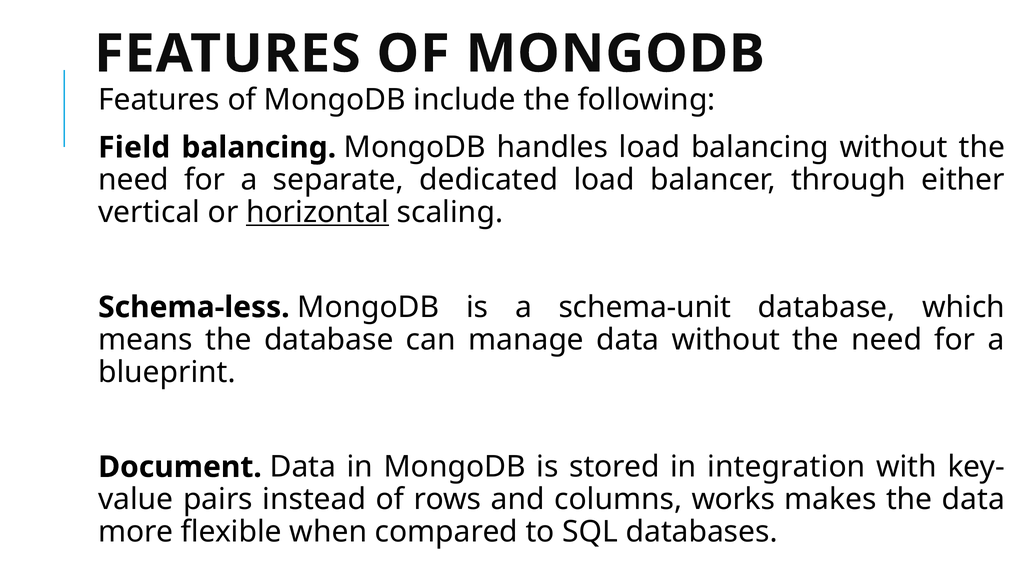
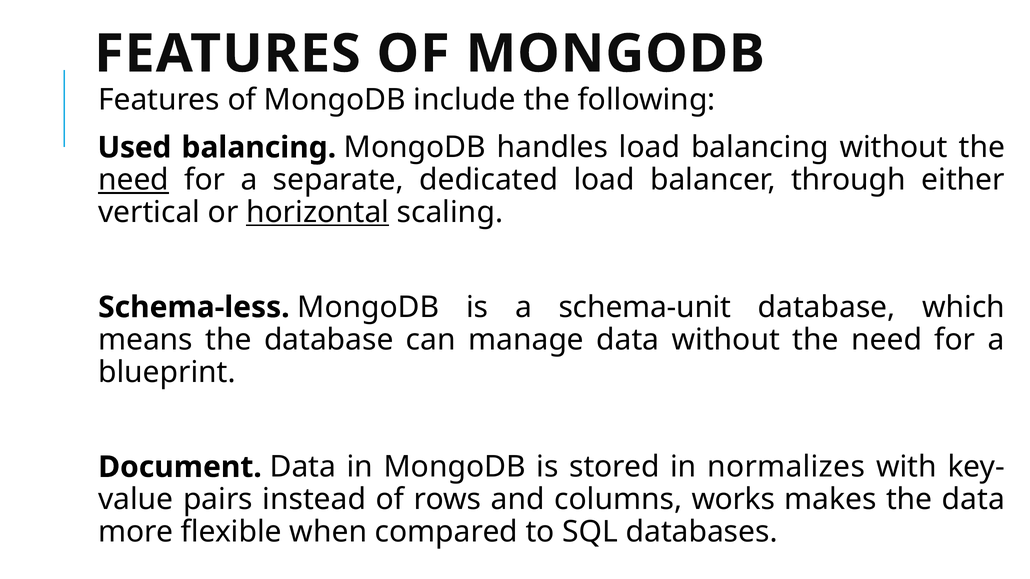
Field: Field -> Used
need at (134, 180) underline: none -> present
integration: integration -> normalizes
